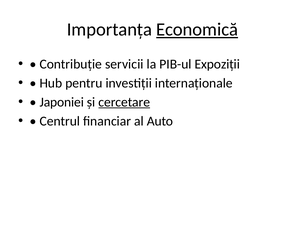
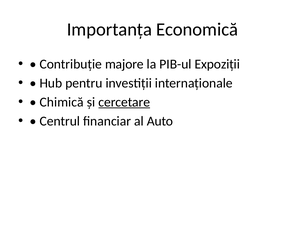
Economică underline: present -> none
servicii: servicii -> majore
Japoniei: Japoniei -> Chimică
